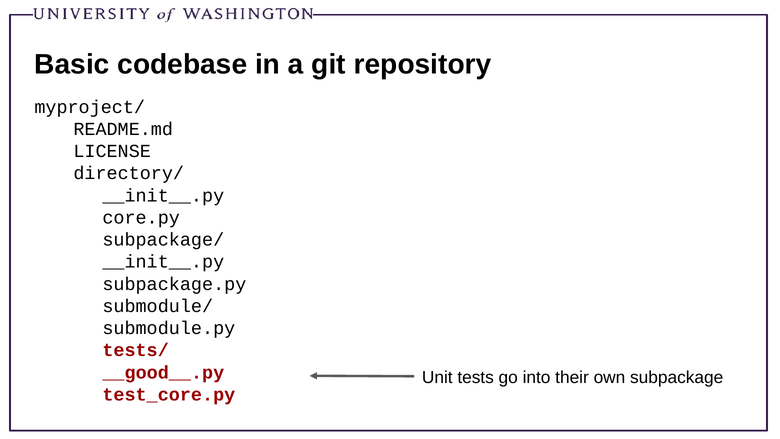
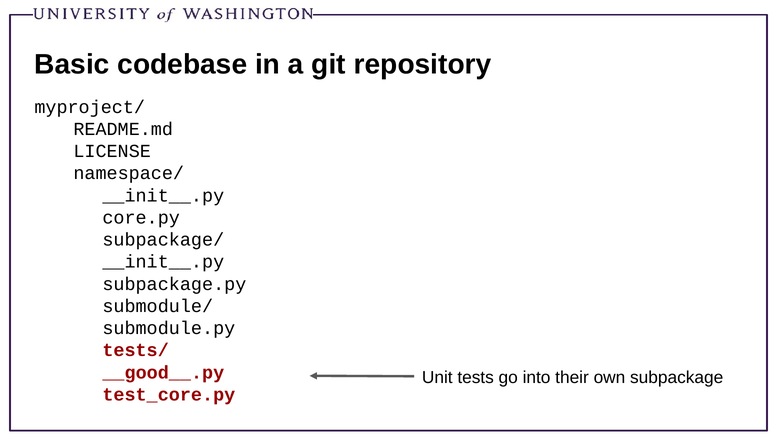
directory/: directory/ -> namespace/
